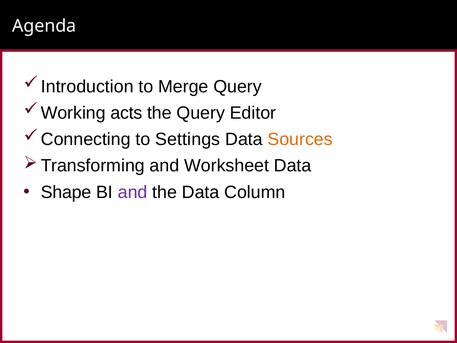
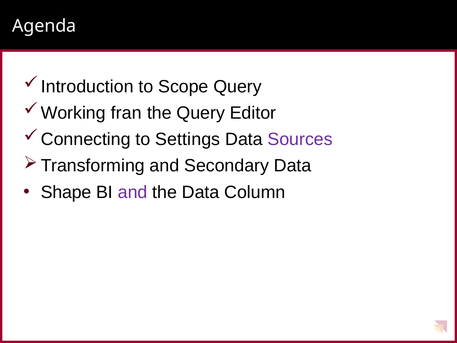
Merge: Merge -> Scope
acts: acts -> fran
Sources colour: orange -> purple
Worksheet: Worksheet -> Secondary
